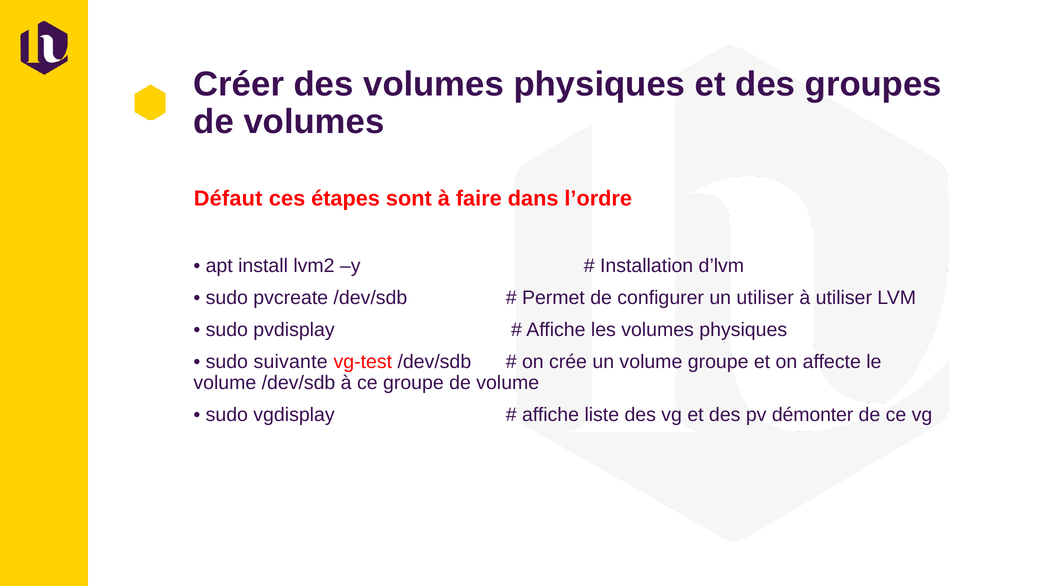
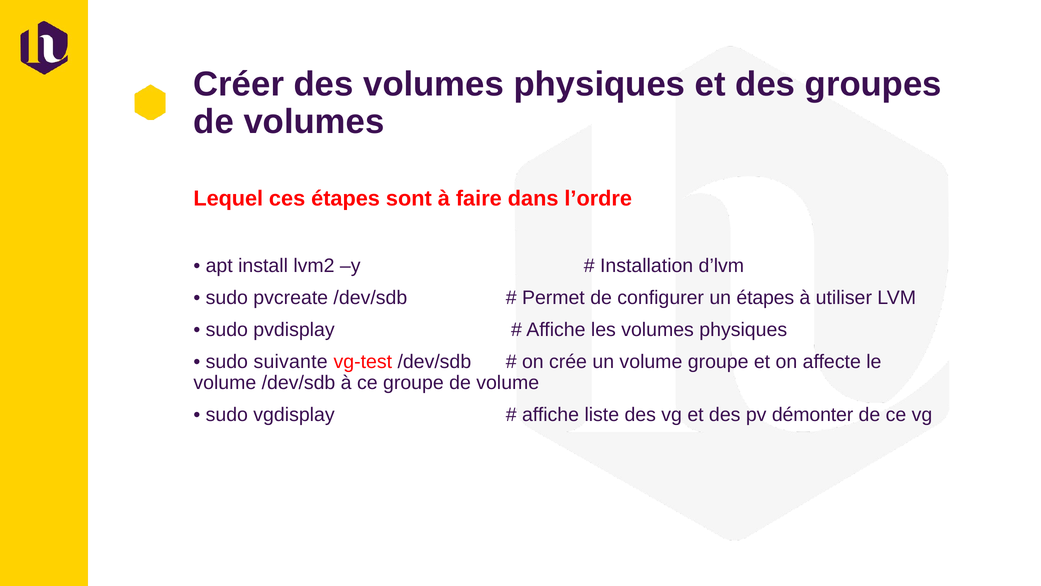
Défaut: Défaut -> Lequel
un utiliser: utiliser -> étapes
